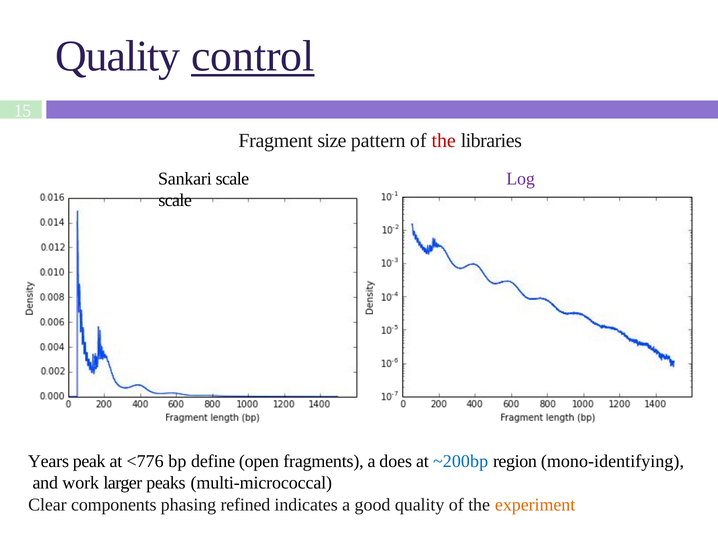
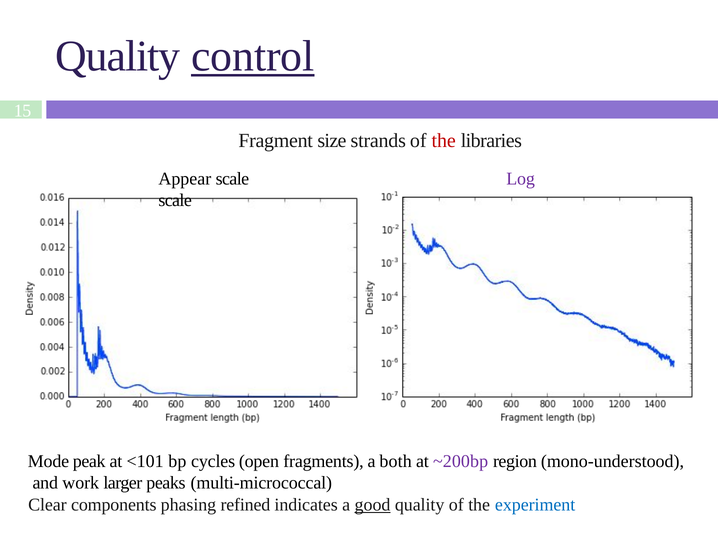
pattern: pattern -> strands
Sankari: Sankari -> Appear
Years: Years -> Mode
<776: <776 -> <101
define: define -> cycles
does: does -> both
~200bp colour: blue -> purple
mono-identifying: mono-identifying -> mono-understood
good underline: none -> present
experiment colour: orange -> blue
